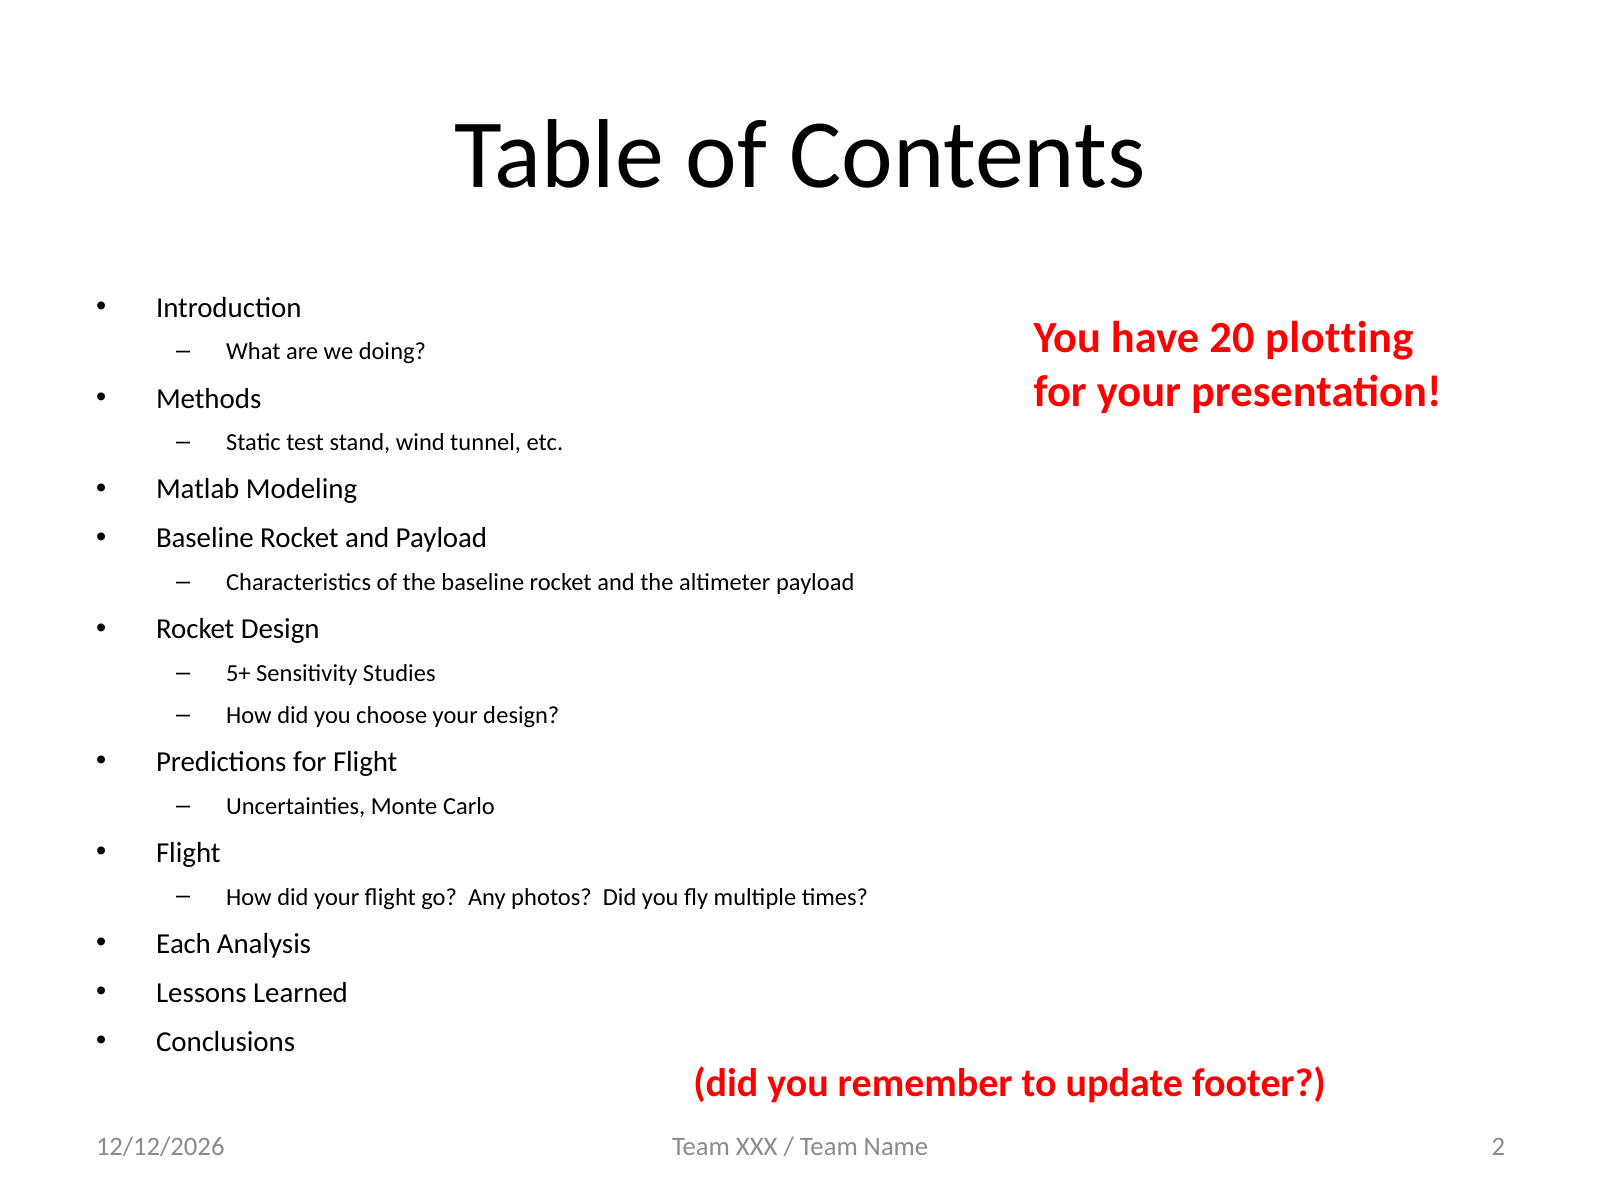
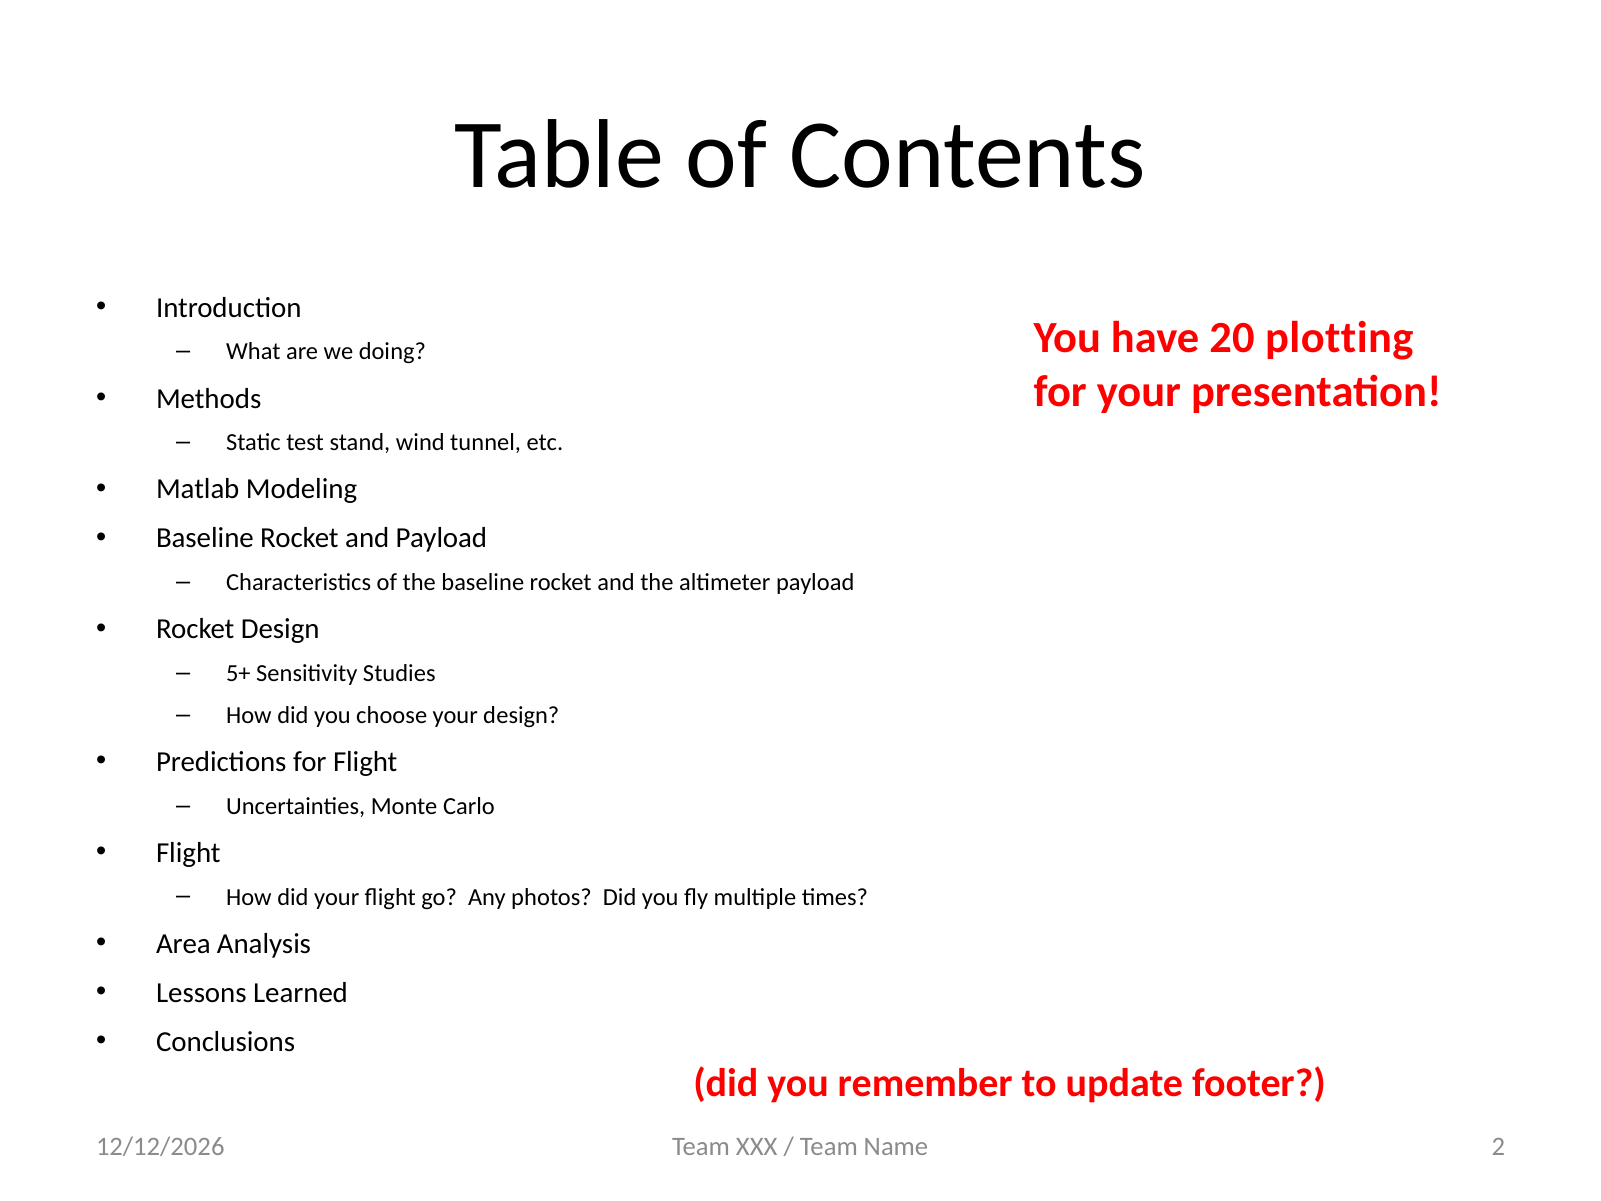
Each: Each -> Area
